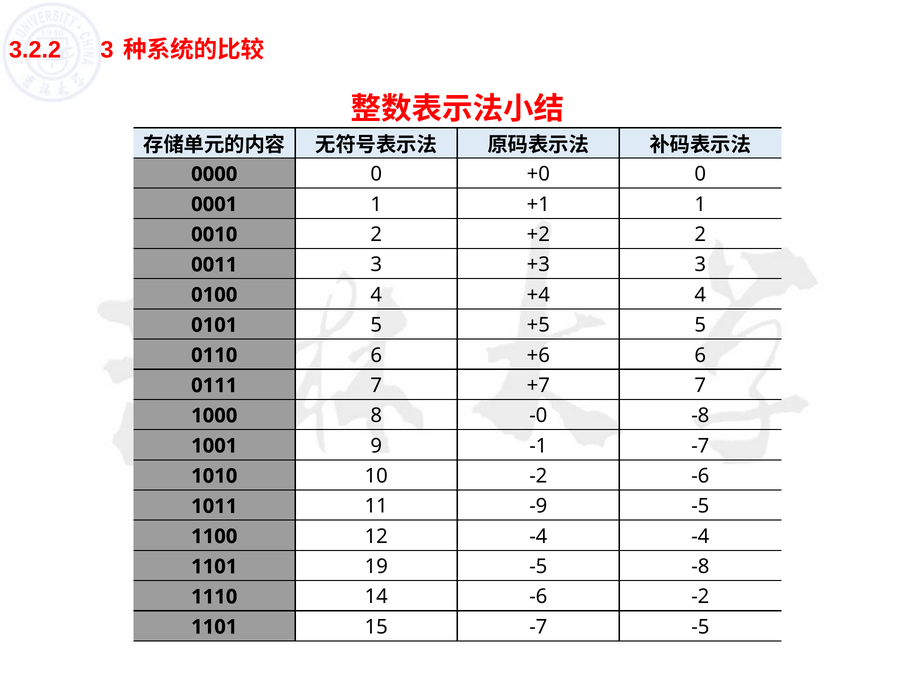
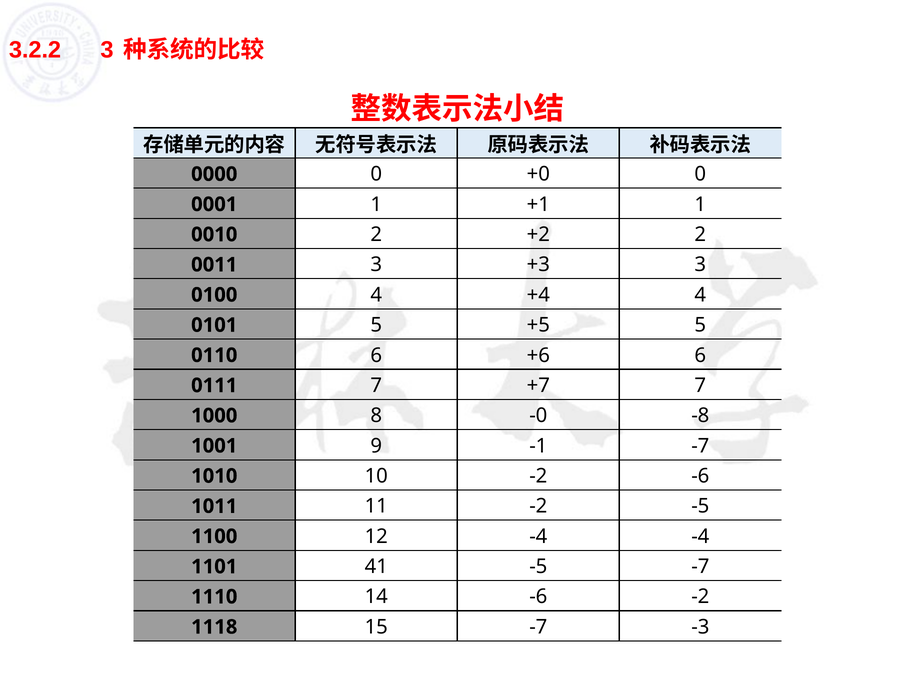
11 -9: -9 -> -2
19: 19 -> 41
-5 -8: -8 -> -7
1101 at (214, 626): 1101 -> 1118
-7 -5: -5 -> -3
